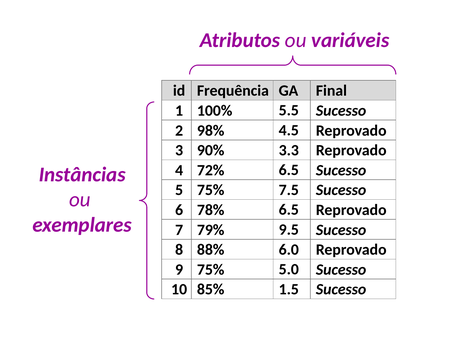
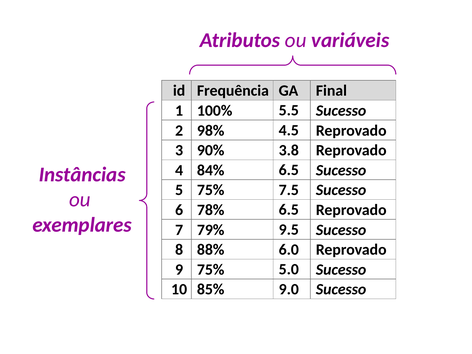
3.3: 3.3 -> 3.8
72%: 72% -> 84%
1.5: 1.5 -> 9.0
